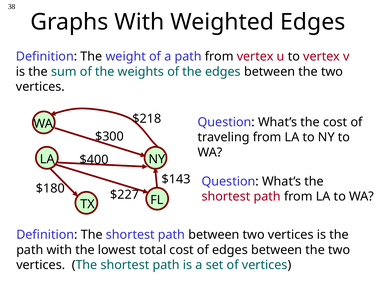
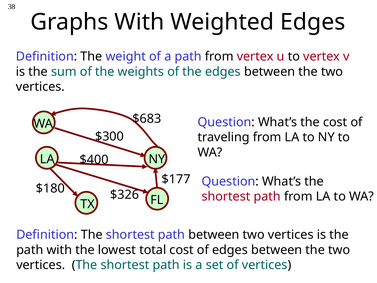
$218: $218 -> $683
$143: $143 -> $177
$227: $227 -> $326
